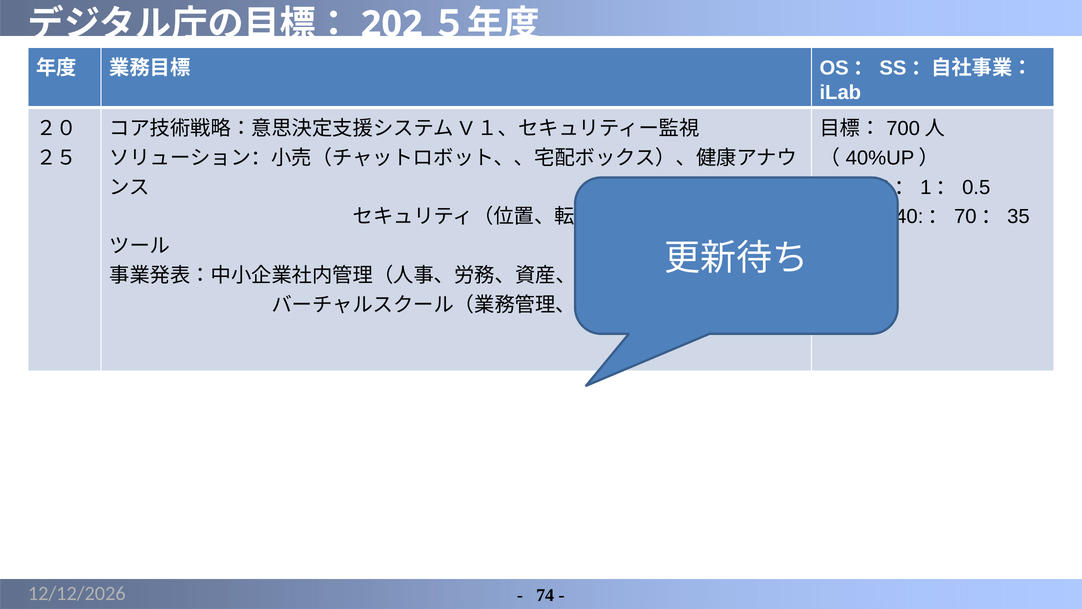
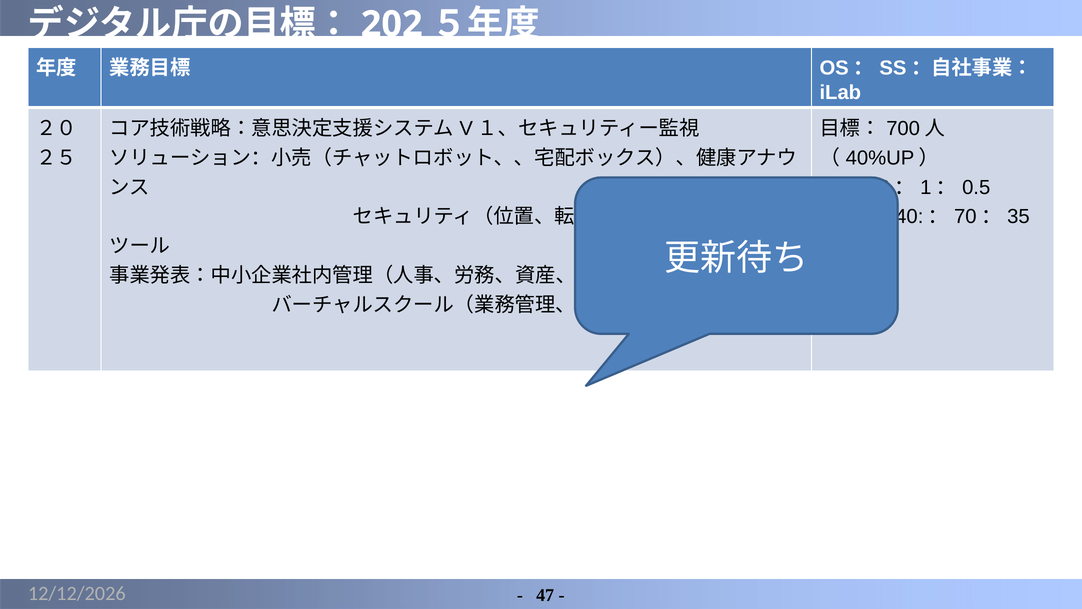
74: 74 -> 47
